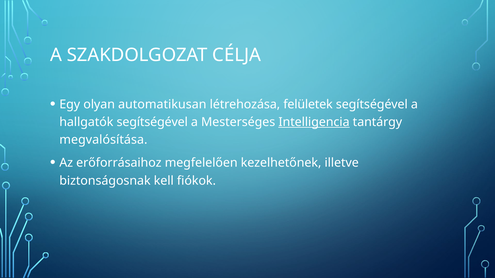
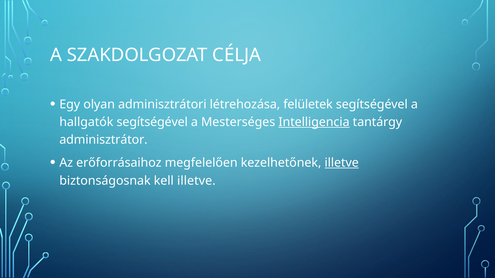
automatikusan: automatikusan -> adminisztrátori
megvalósítása: megvalósítása -> adminisztrátor
illetve at (342, 163) underline: none -> present
kell fiókok: fiókok -> illetve
